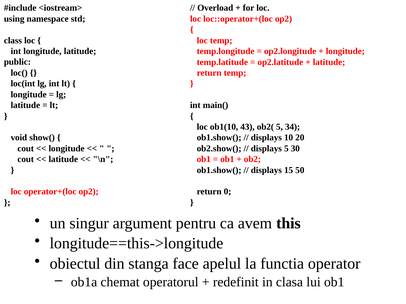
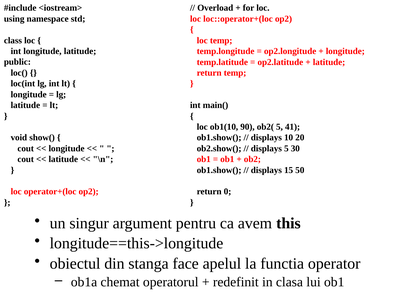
43: 43 -> 90
34: 34 -> 41
